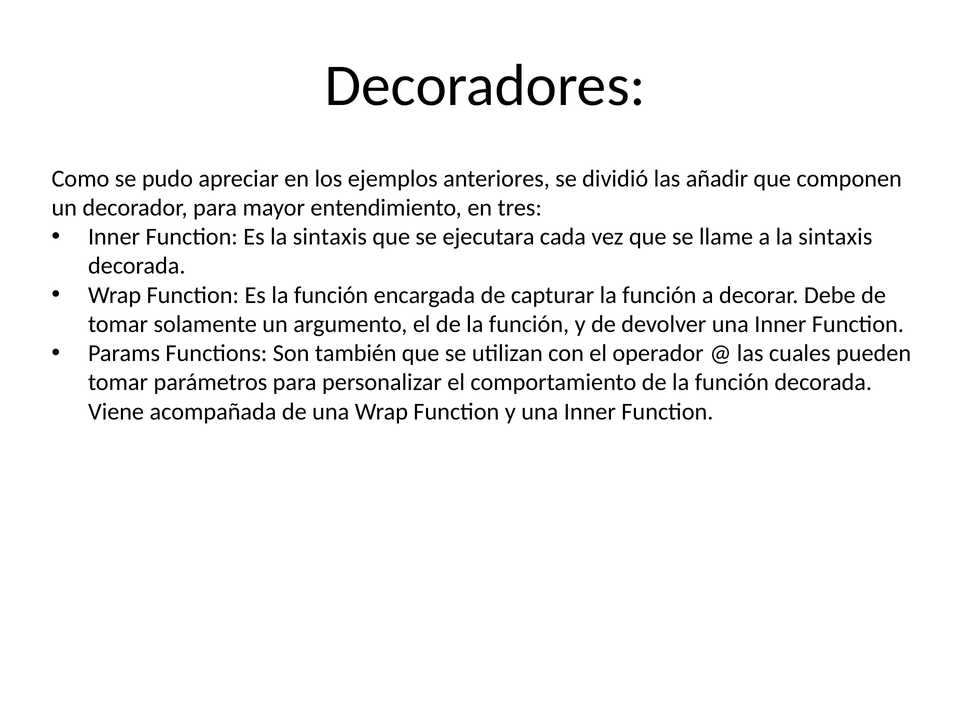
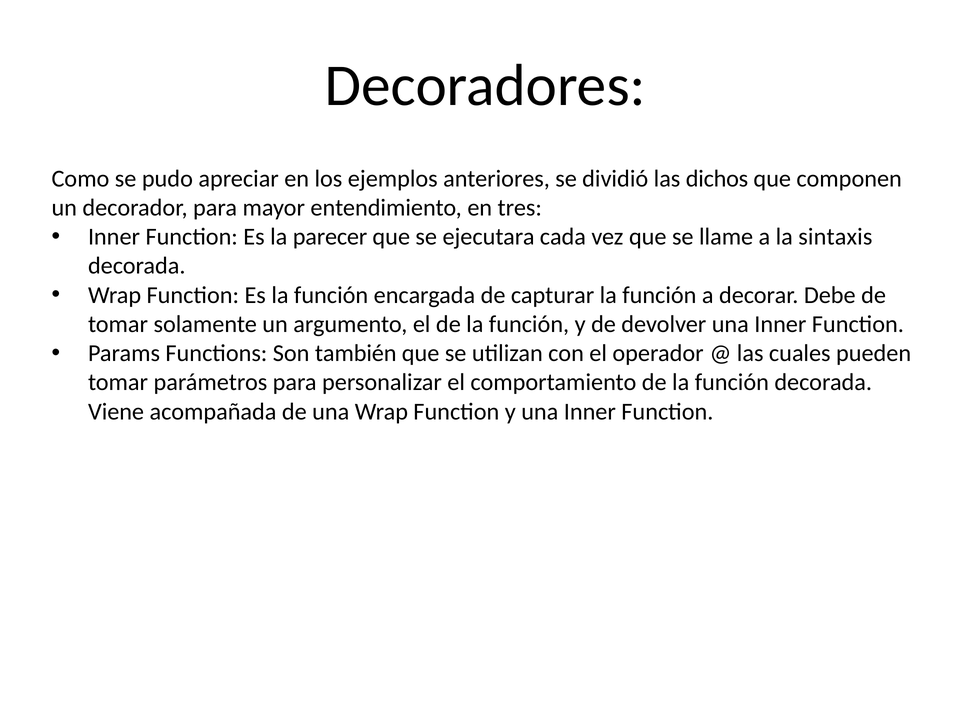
añadir: añadir -> dichos
Es la sintaxis: sintaxis -> parecer
